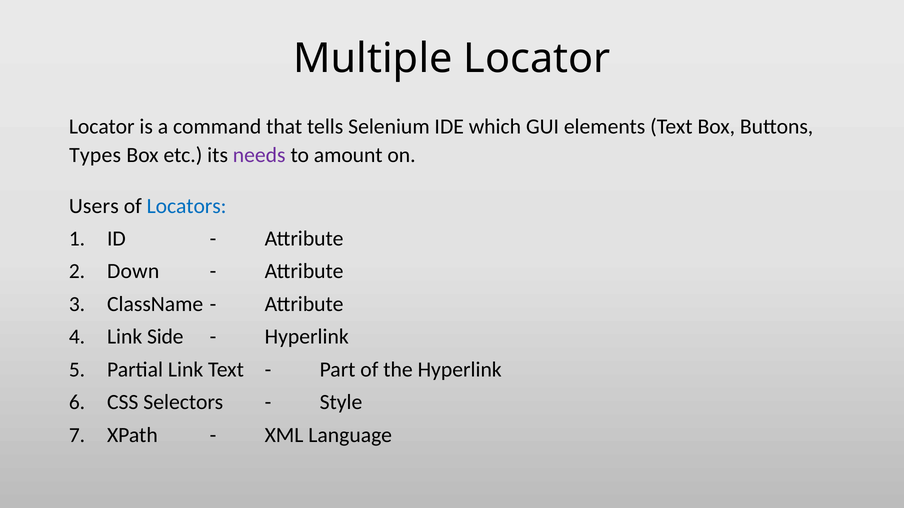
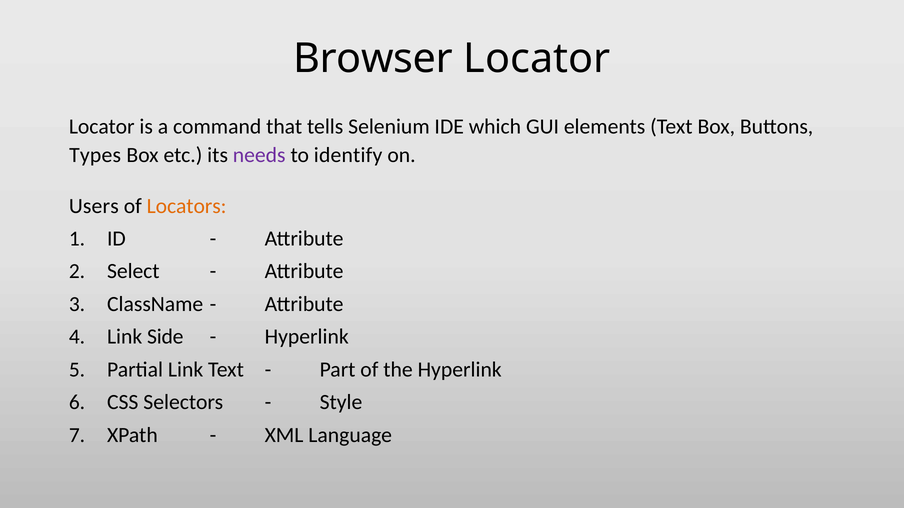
Multiple: Multiple -> Browser
amount: amount -> identify
Locators colour: blue -> orange
Down: Down -> Select
